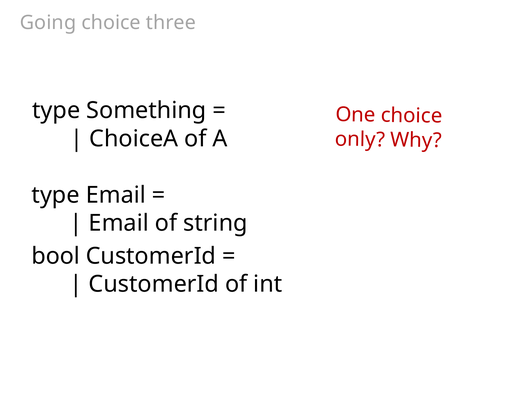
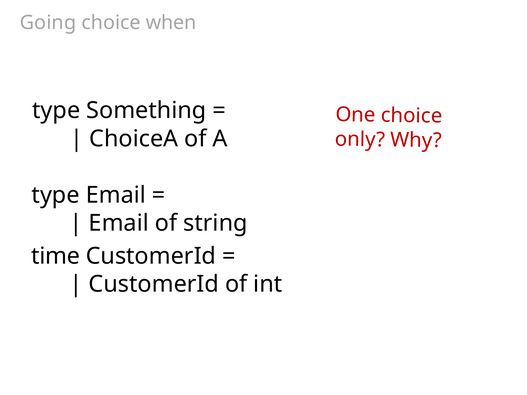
three: three -> when
bool: bool -> time
